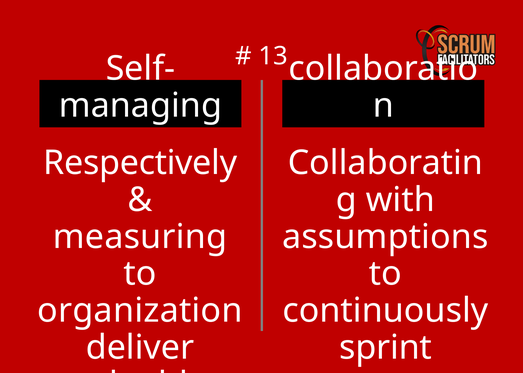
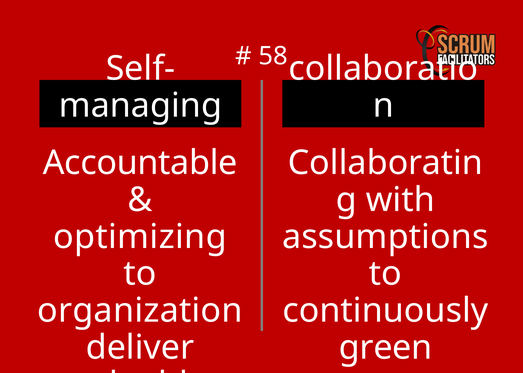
13: 13 -> 58
Respectively: Respectively -> Accountable
measuring: measuring -> optimizing
sprint: sprint -> green
